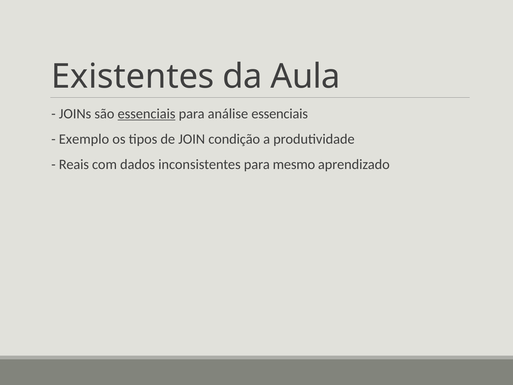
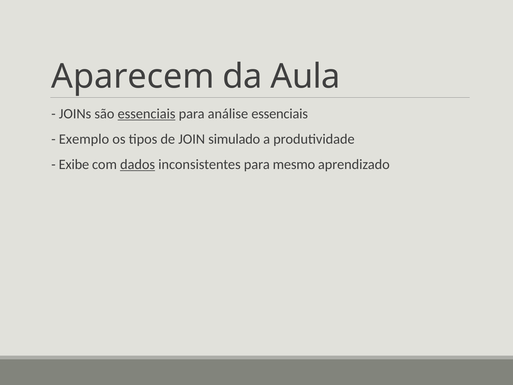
Existentes: Existentes -> Aparecem
condição: condição -> simulado
Reais: Reais -> Exibe
dados underline: none -> present
